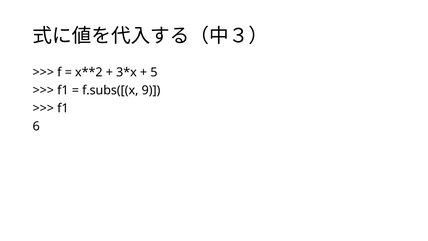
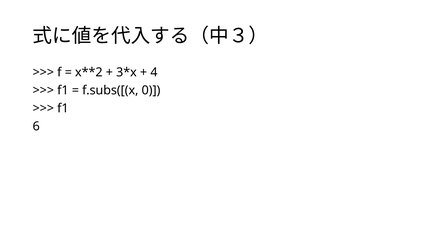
5: 5 -> 4
9: 9 -> 0
